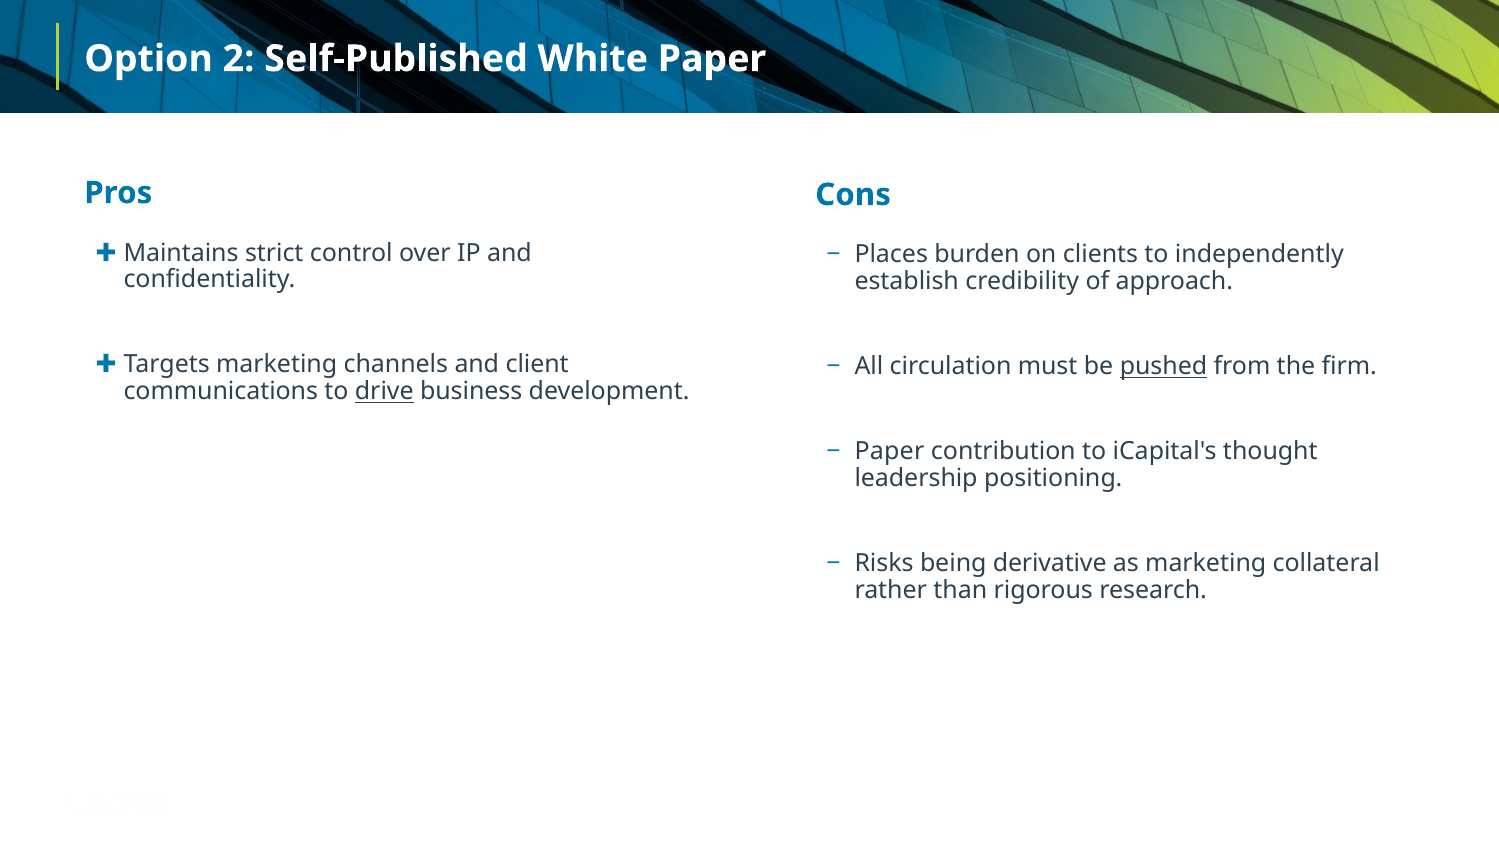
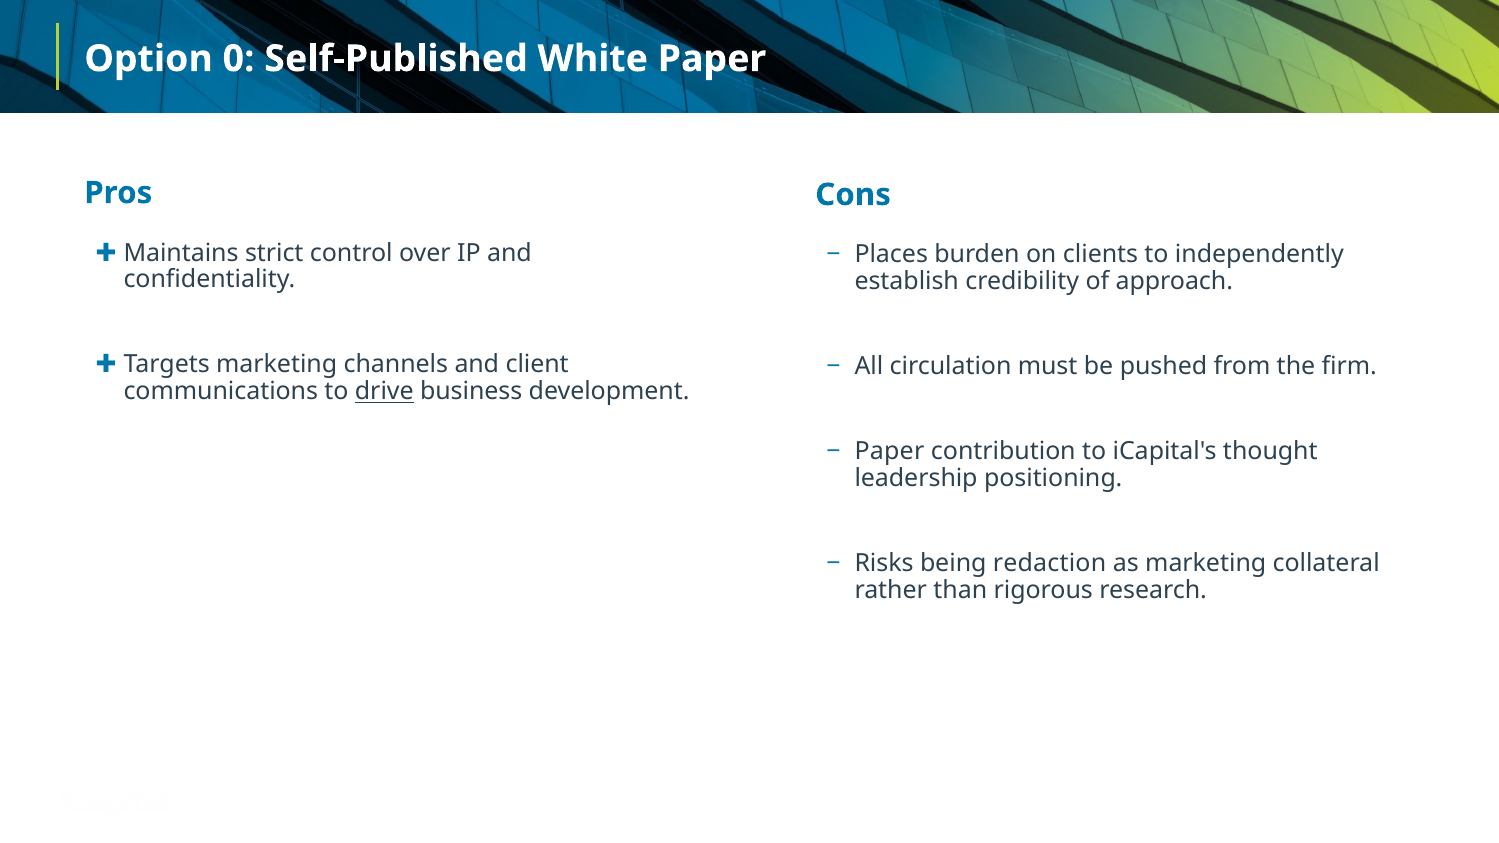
2: 2 -> 0
pushed underline: present -> none
derivative: derivative -> redaction
